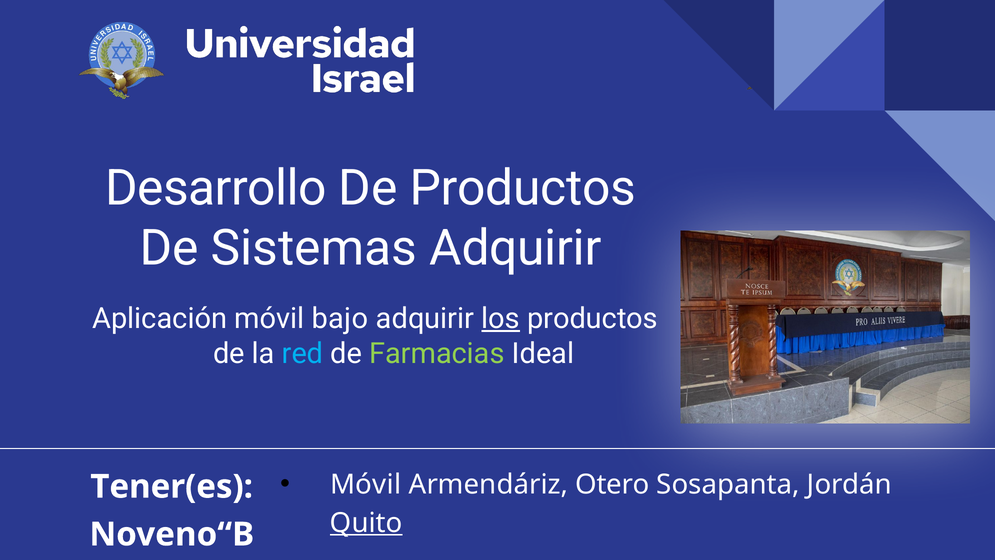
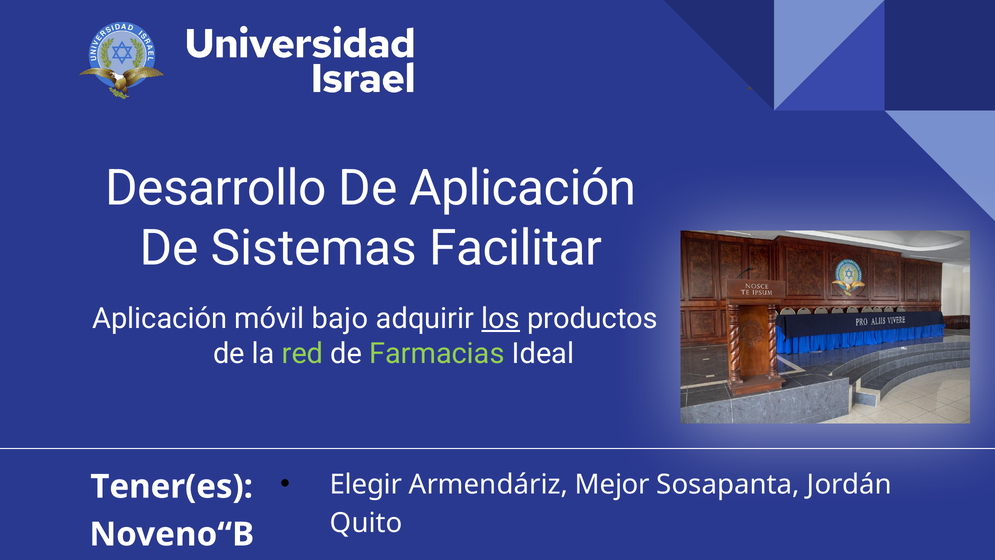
De Productos: Productos -> Aplicación
Sistemas Adquirir: Adquirir -> Facilitar
red colour: light blue -> light green
Móvil at (366, 485): Móvil -> Elegir
Otero: Otero -> Mejor
Quito underline: present -> none
